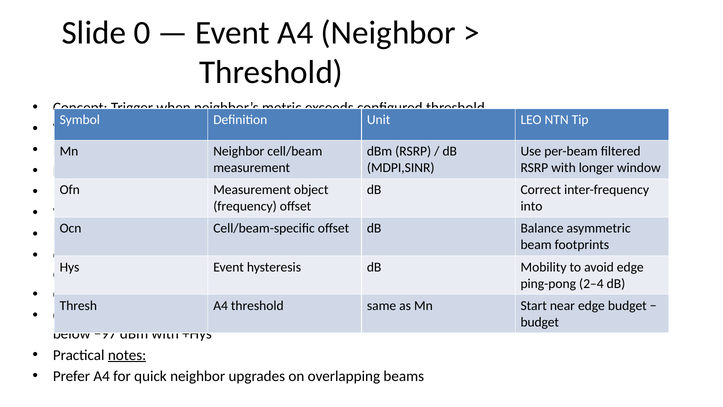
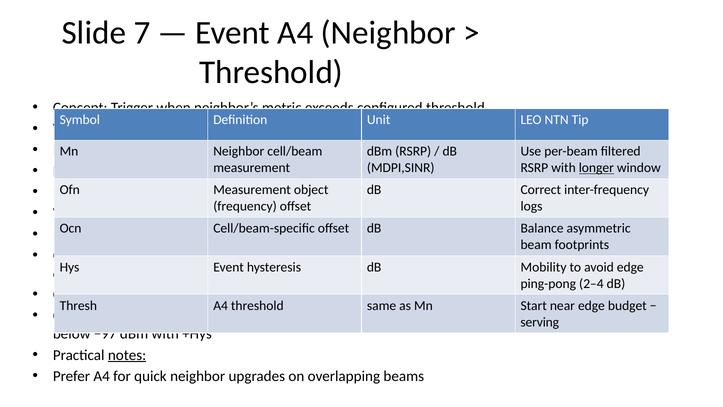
0: 0 -> 7
longer underline: none -> present
into: into -> logs
budget at (540, 322): budget -> serving
